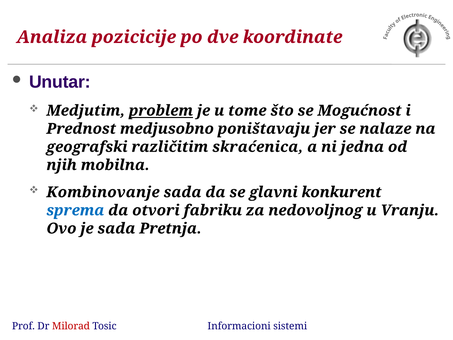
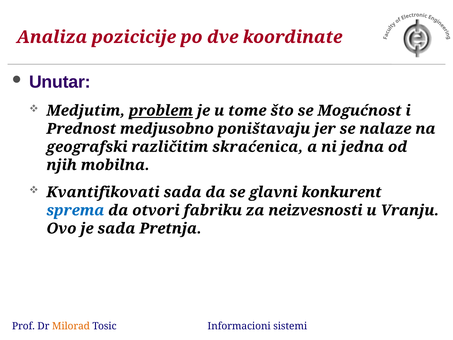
Kombinovanje: Kombinovanje -> Kvantifikovati
nedovoljnog: nedovoljnog -> neizvesnosti
Milorad colour: red -> orange
